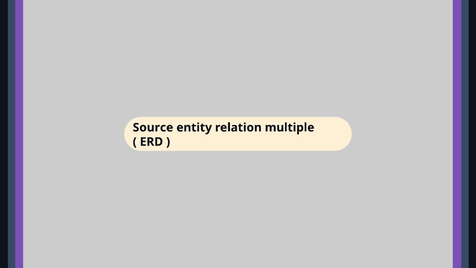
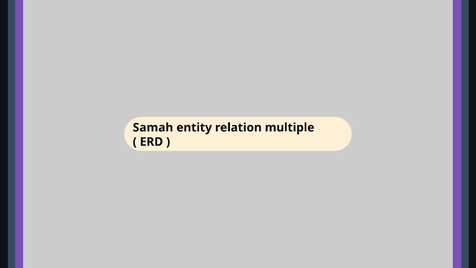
Source: Source -> Samah
